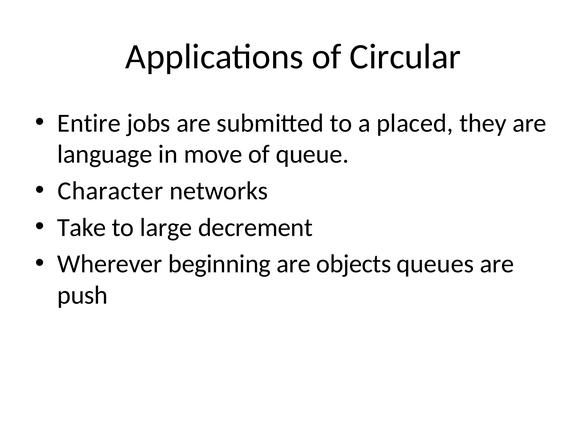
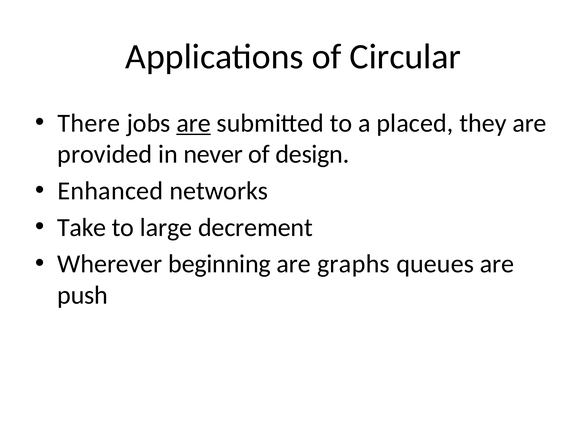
Entire: Entire -> There
are at (194, 123) underline: none -> present
language: language -> provided
move: move -> never
queue: queue -> design
Character: Character -> Enhanced
objects: objects -> graphs
